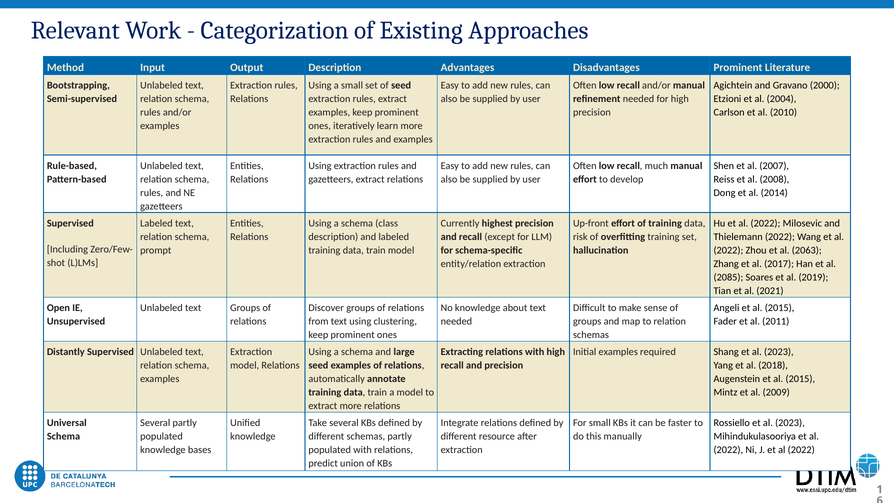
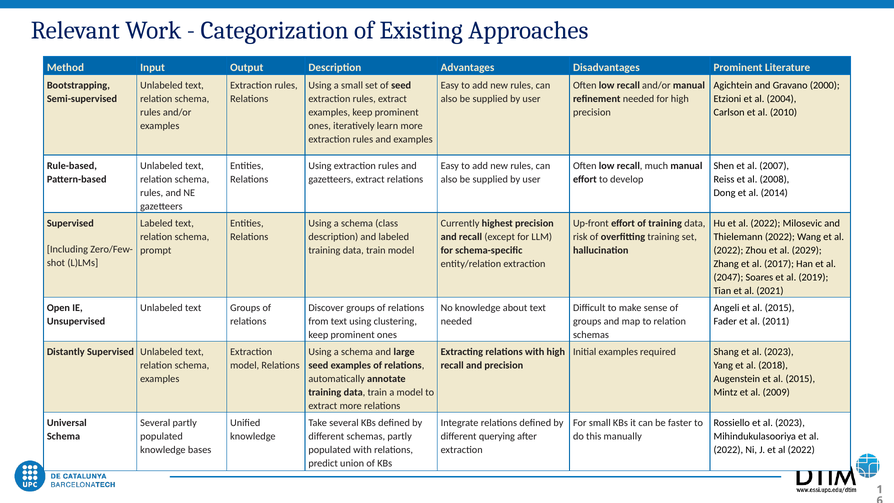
2063: 2063 -> 2029
2085: 2085 -> 2047
resource: resource -> querying
